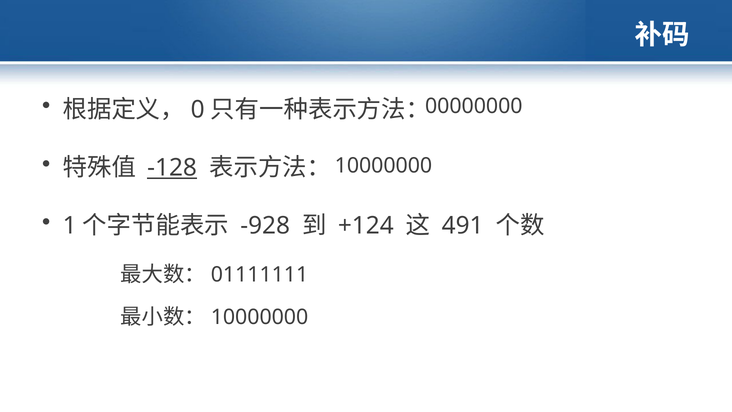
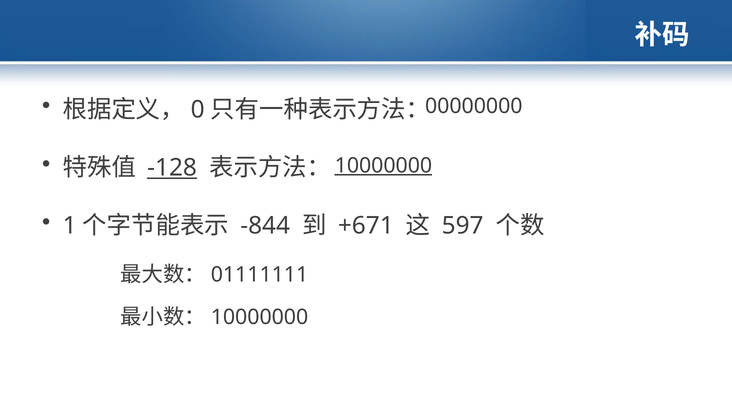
10000000 at (383, 165) underline: none -> present
-928: -928 -> -844
+124: +124 -> +671
491: 491 -> 597
